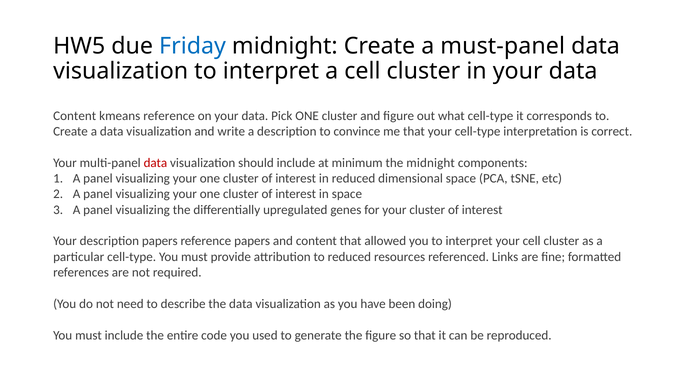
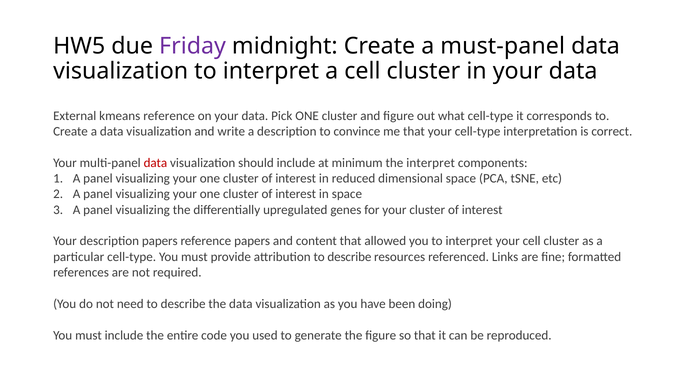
Friday colour: blue -> purple
Content at (75, 116): Content -> External
the midnight: midnight -> interpret
attribution to reduced: reduced -> describe
